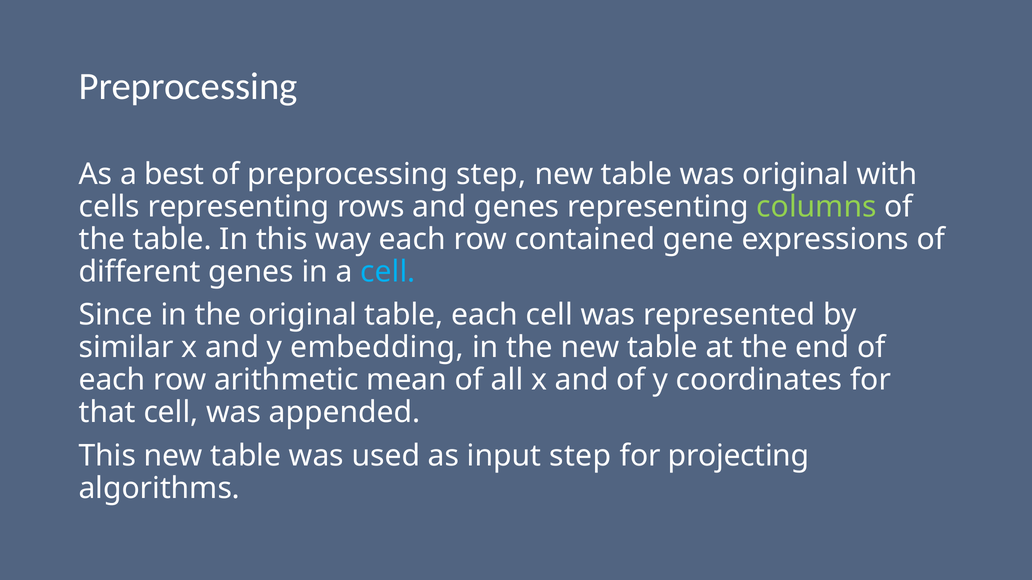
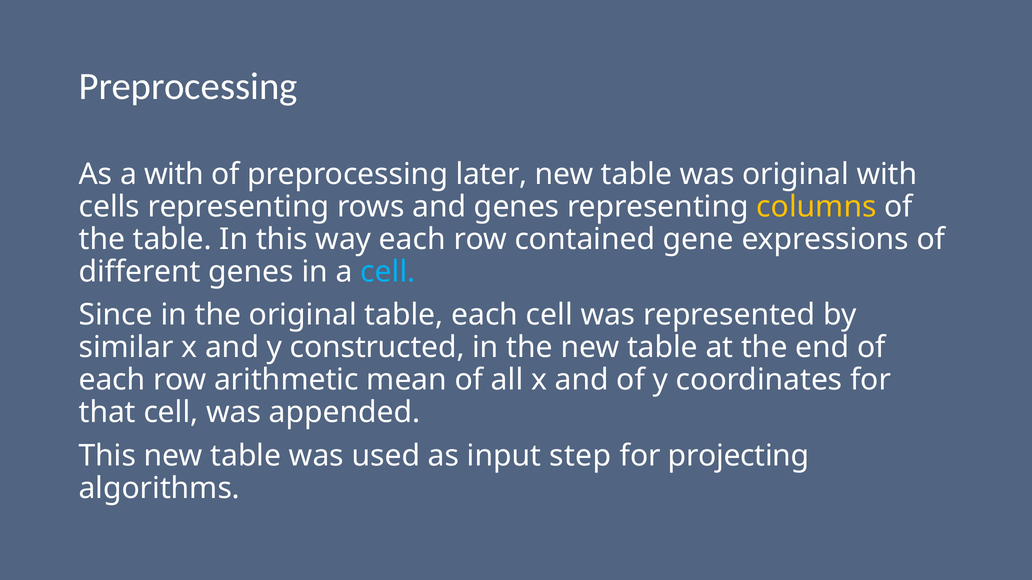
a best: best -> with
preprocessing step: step -> later
columns colour: light green -> yellow
embedding: embedding -> constructed
